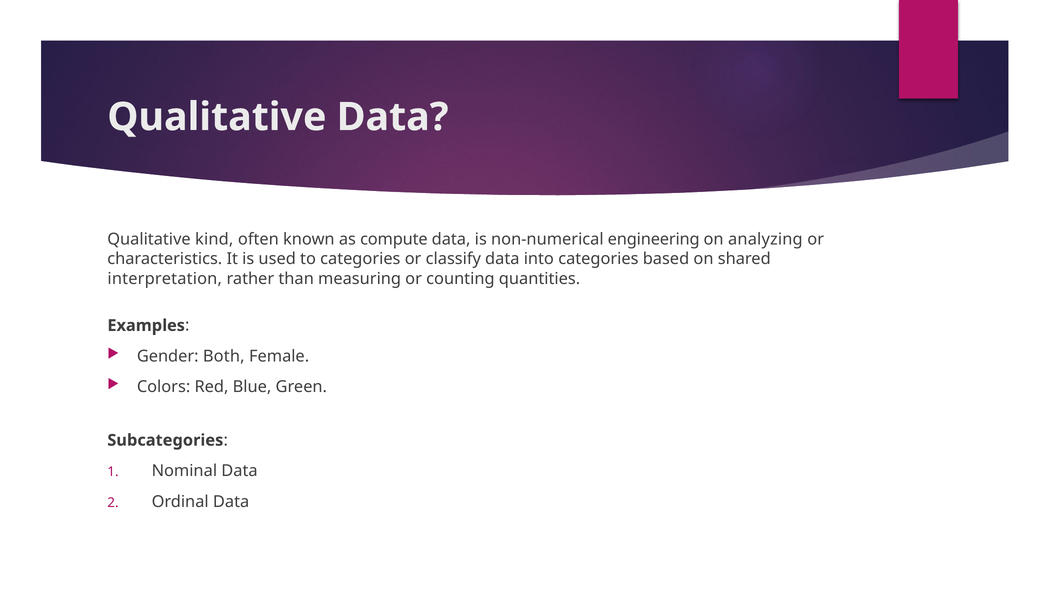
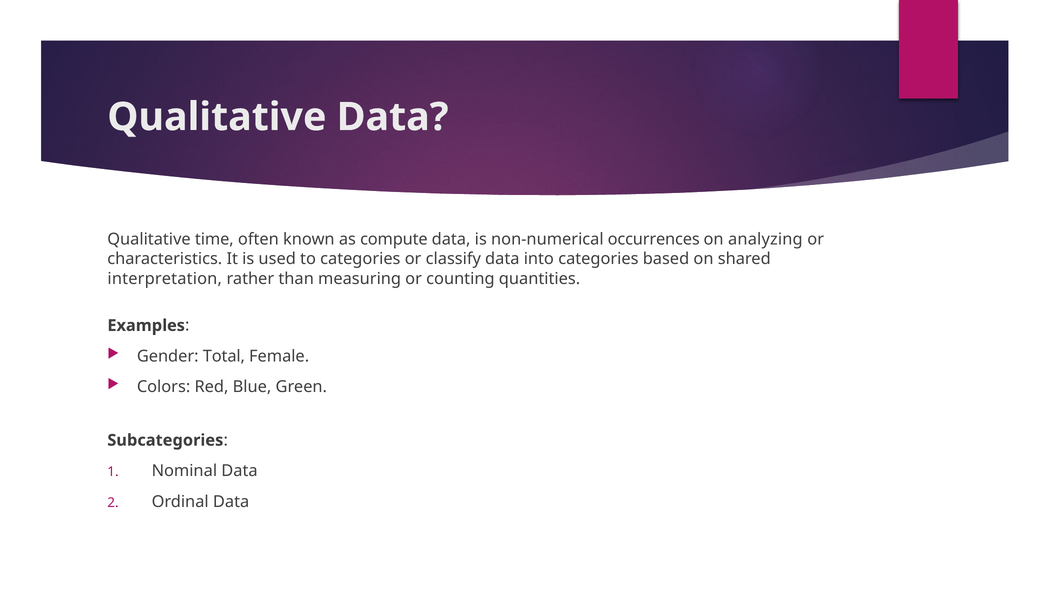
kind: kind -> time
engineering: engineering -> occurrences
Both: Both -> Total
